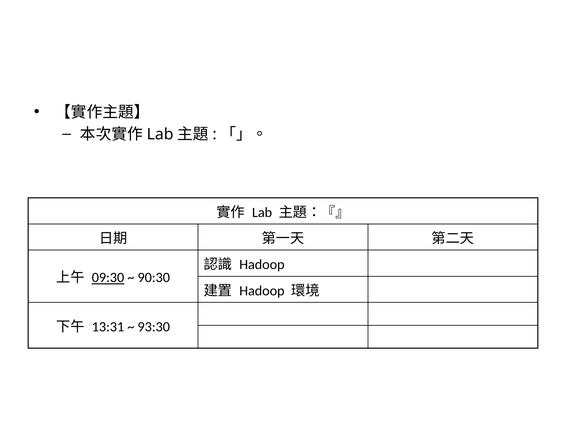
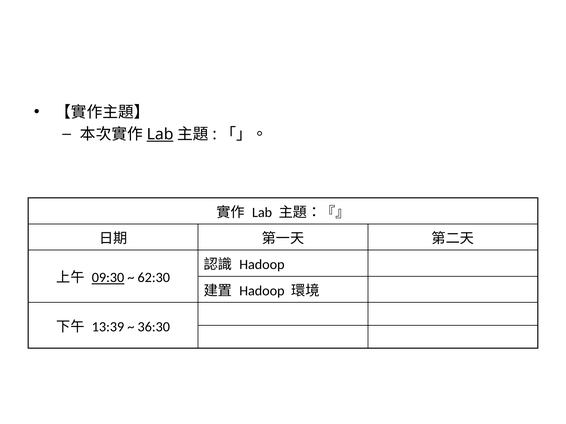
Lab at (160, 134) underline: none -> present
90:30: 90:30 -> 62:30
13:31: 13:31 -> 13:39
93:30: 93:30 -> 36:30
